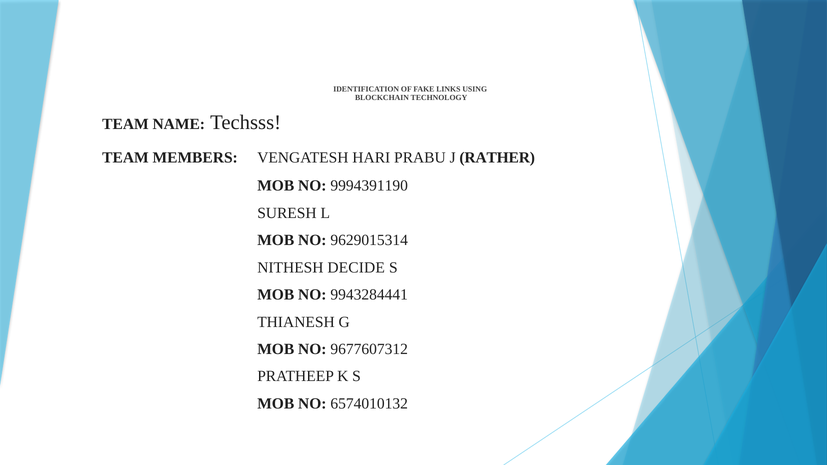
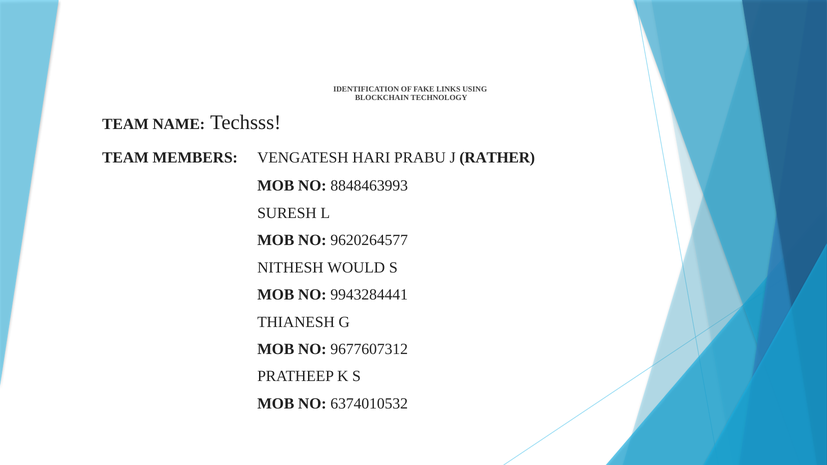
9994391190: 9994391190 -> 8848463993
9629015314: 9629015314 -> 9620264577
DECIDE: DECIDE -> WOULD
6574010132: 6574010132 -> 6374010532
